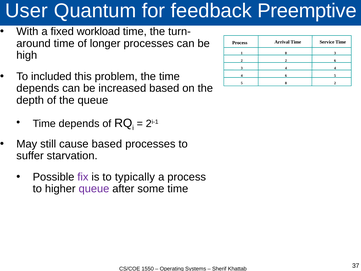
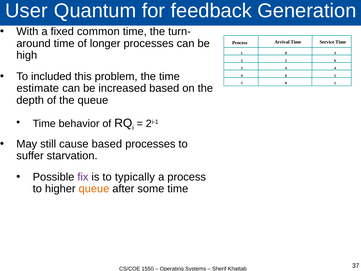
Preemptive: Preemptive -> Generation
workload: workload -> common
depends at (38, 88): depends -> estimate
depends at (79, 124): depends -> behavior
queue at (94, 189) colour: purple -> orange
